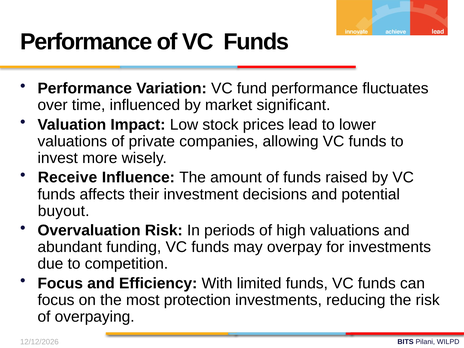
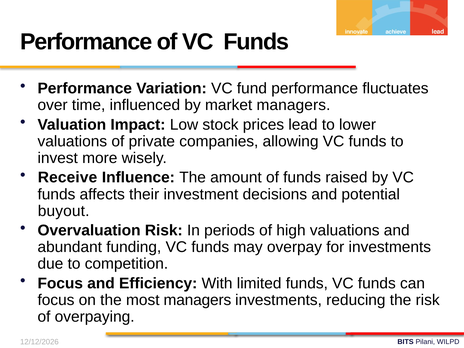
market significant: significant -> managers
most protection: protection -> managers
